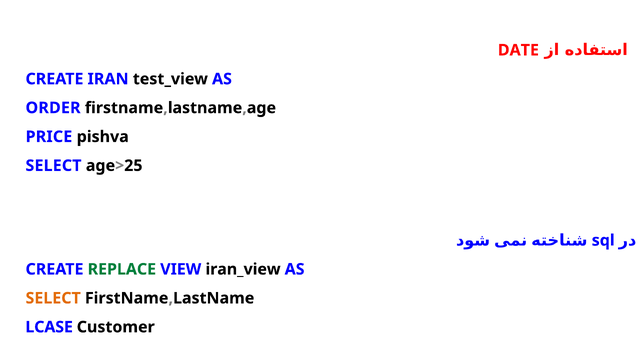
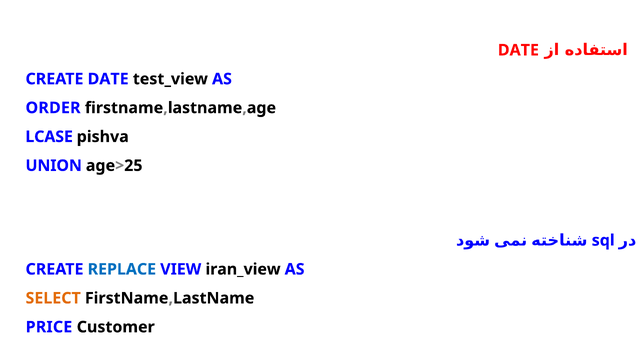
CREATE IRAN: IRAN -> DATE
PRICE: PRICE -> LCASE
SELECT at (54, 165): SELECT -> UNION
REPLACE colour: green -> blue
LCASE: LCASE -> PRICE
